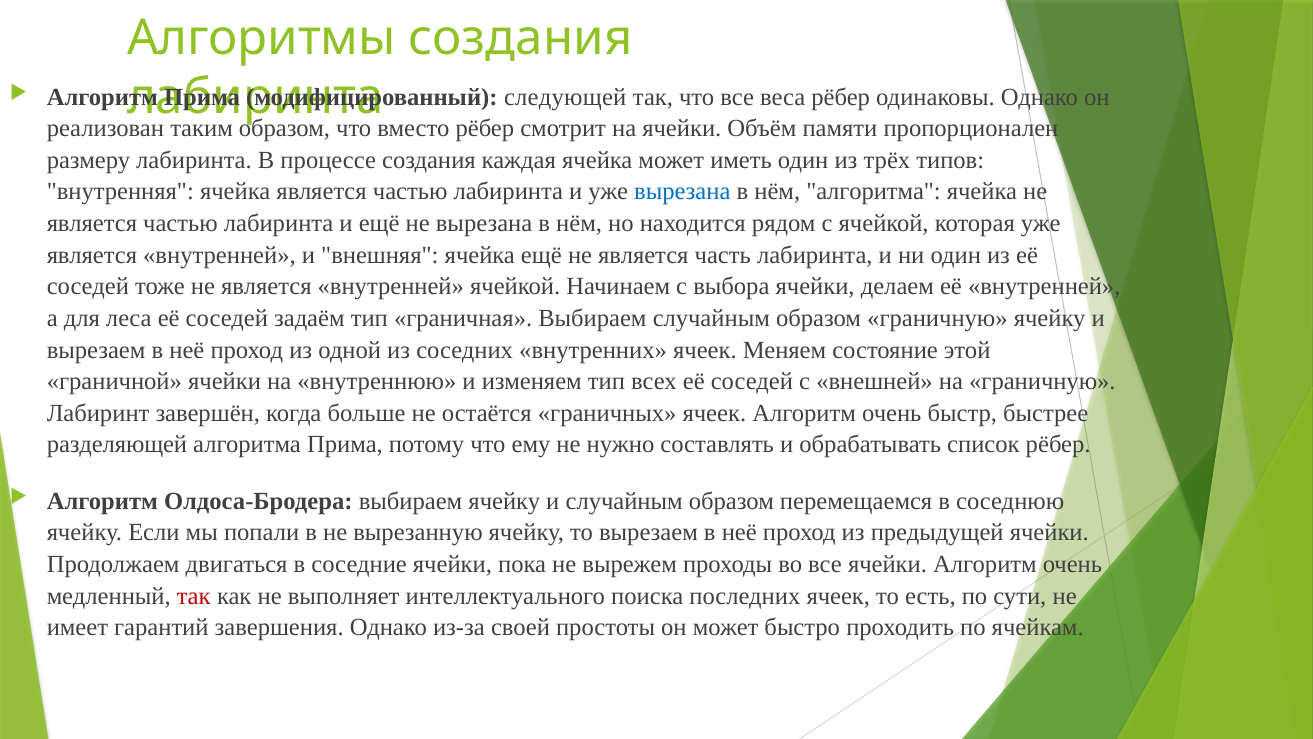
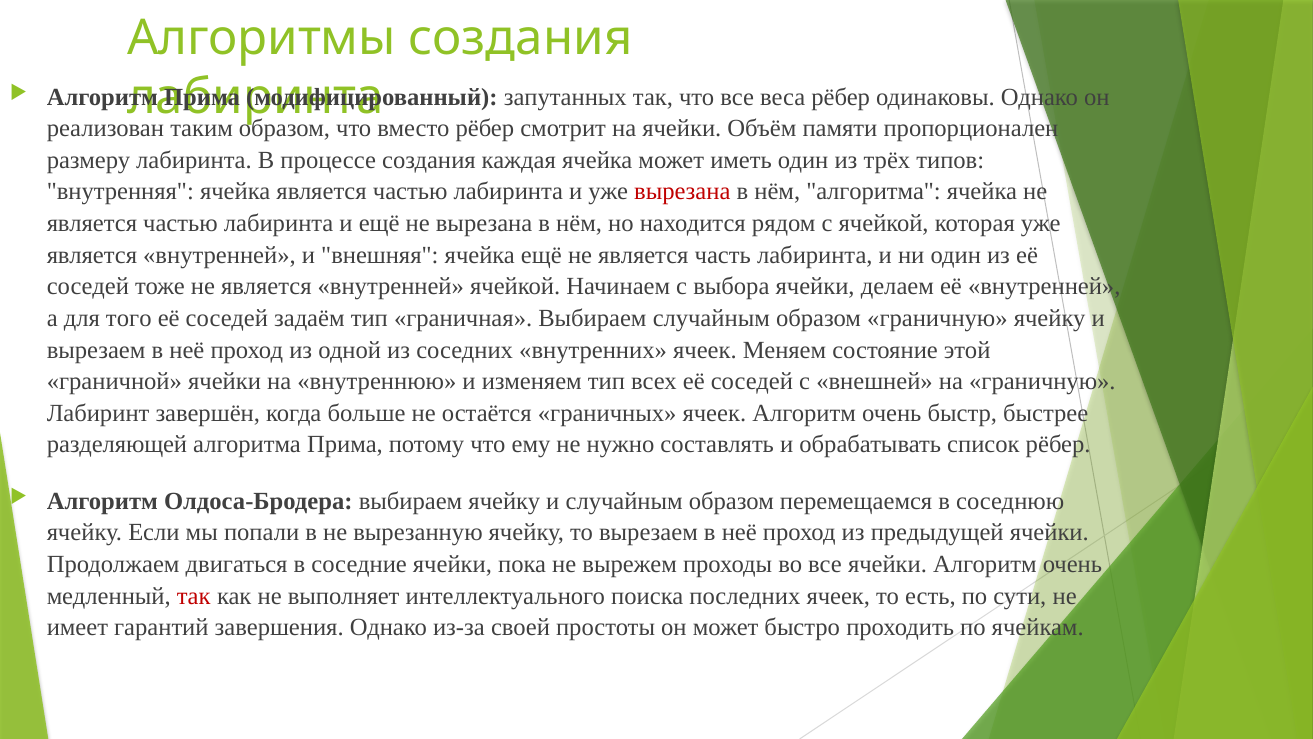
следующей: следующей -> запутанных
вырезана at (682, 192) colour: blue -> red
леса: леса -> того
